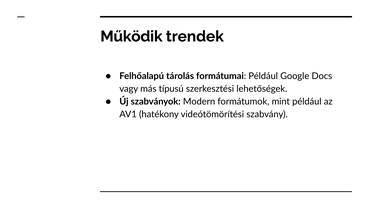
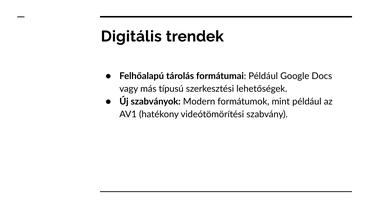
Működik: Működik -> Digitális
